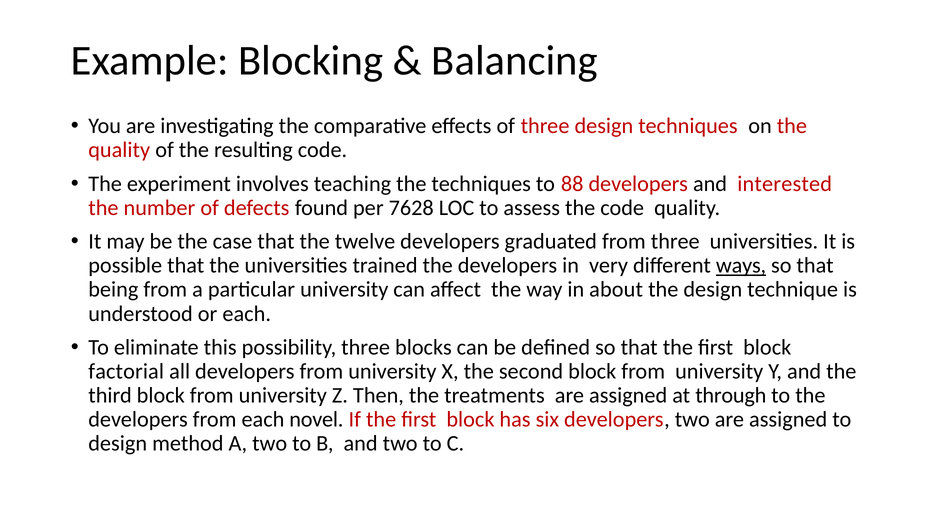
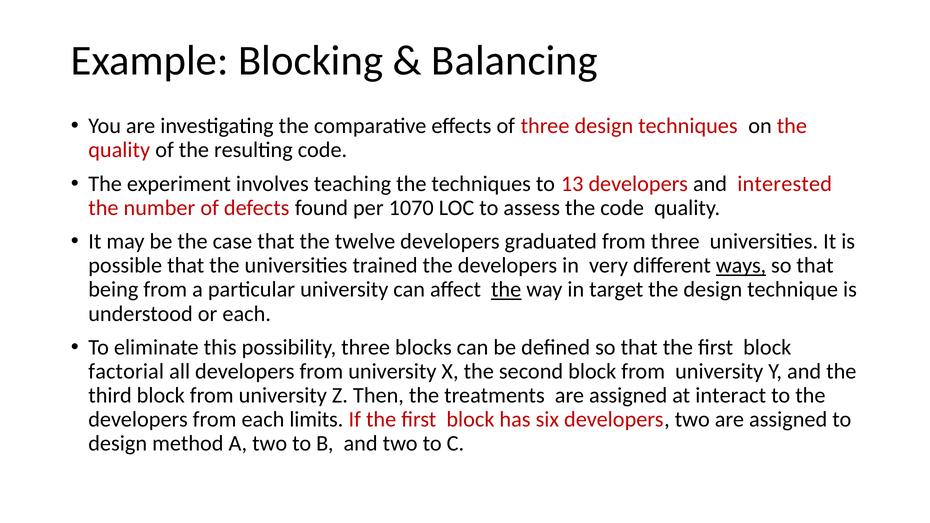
88: 88 -> 13
7628: 7628 -> 1070
the at (506, 290) underline: none -> present
about: about -> target
through: through -> interact
novel: novel -> limits
